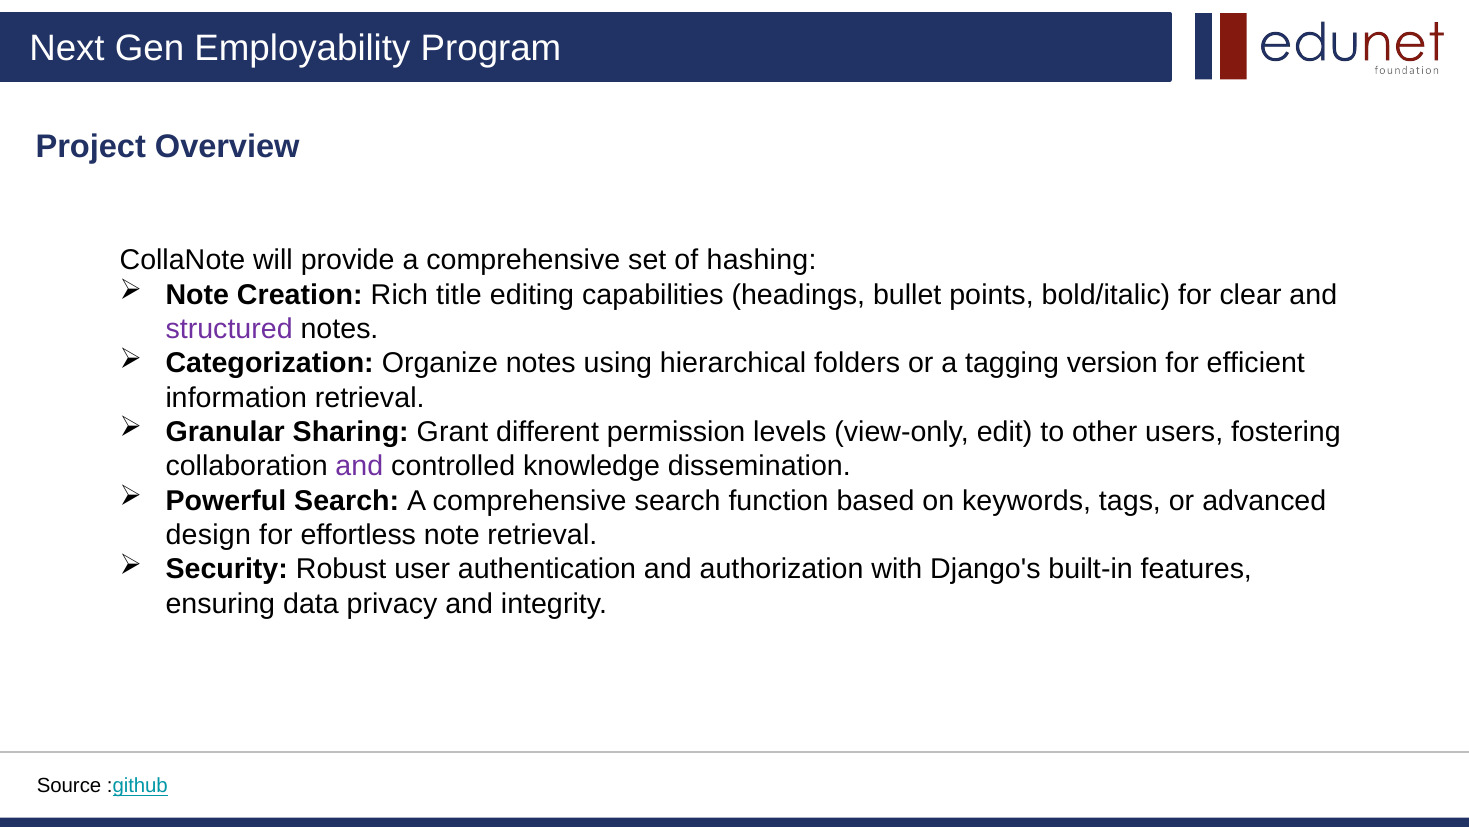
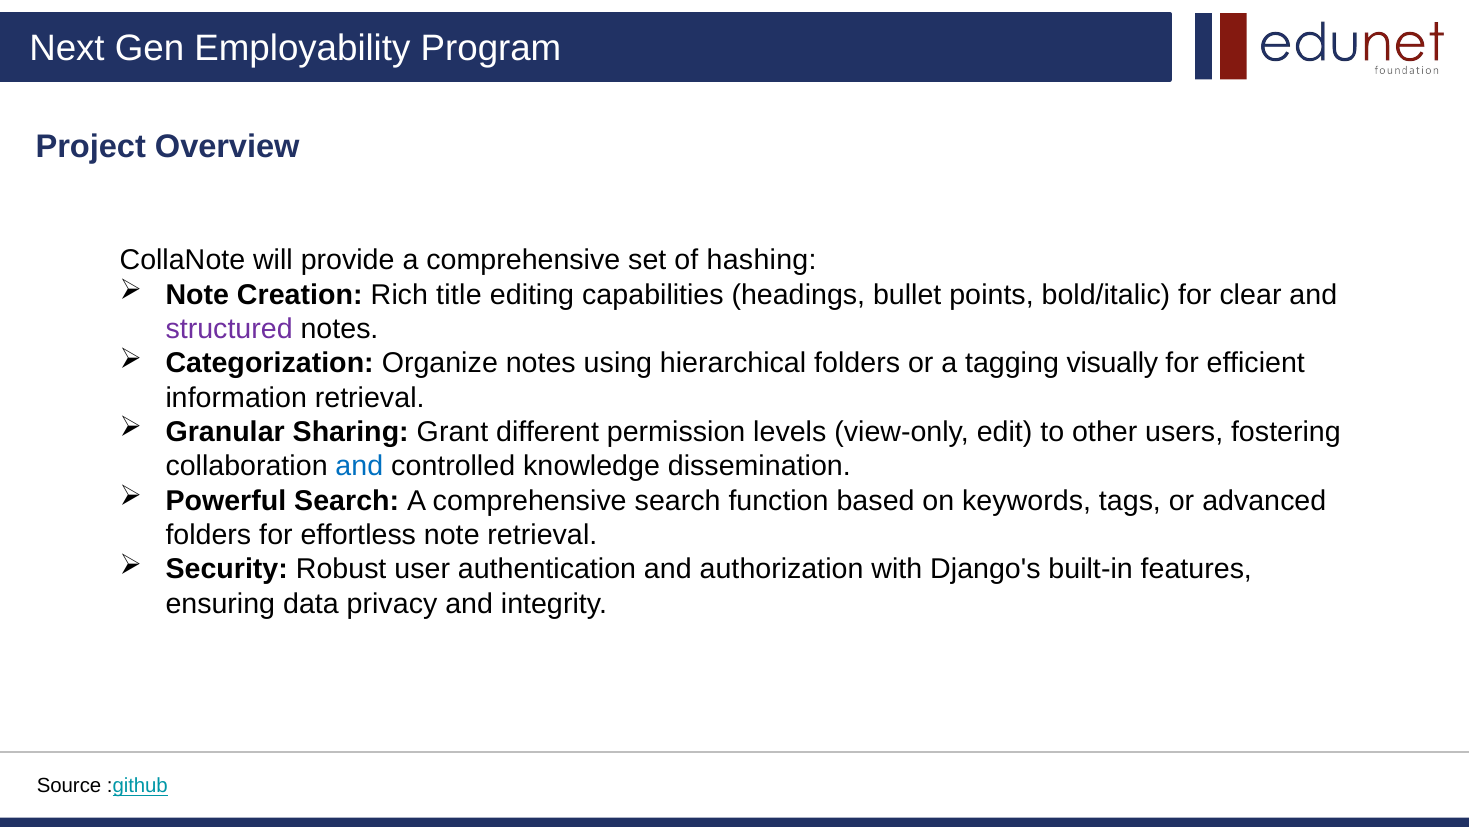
version: version -> visually
and at (359, 466) colour: purple -> blue
design at (208, 535): design -> folders
